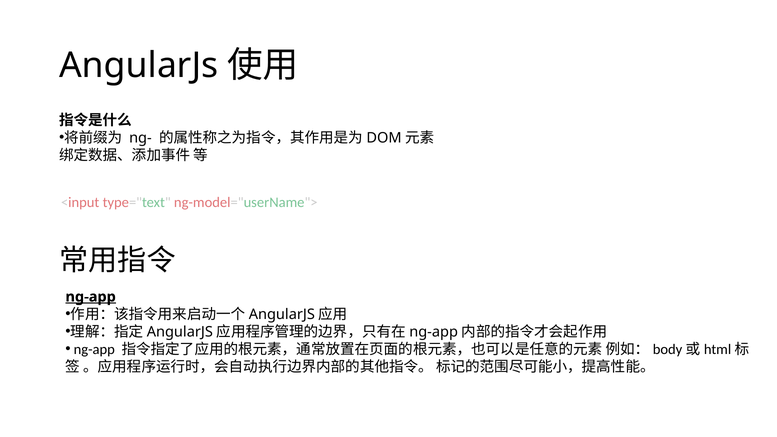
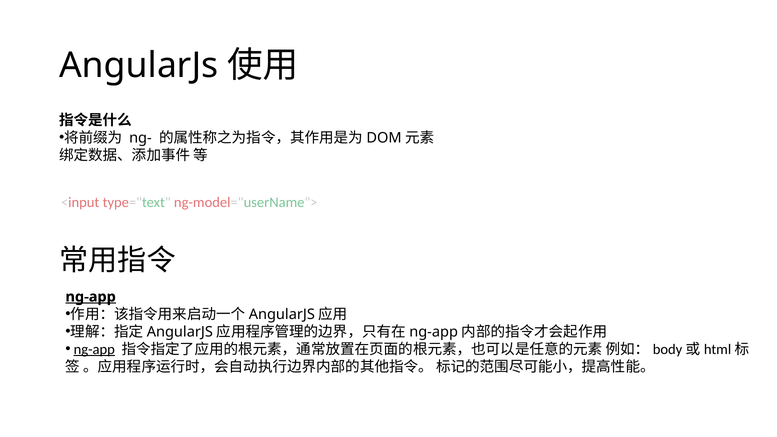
ng-app at (94, 349) underline: none -> present
